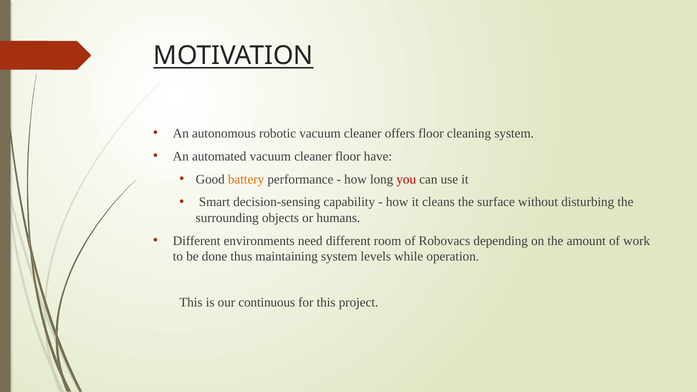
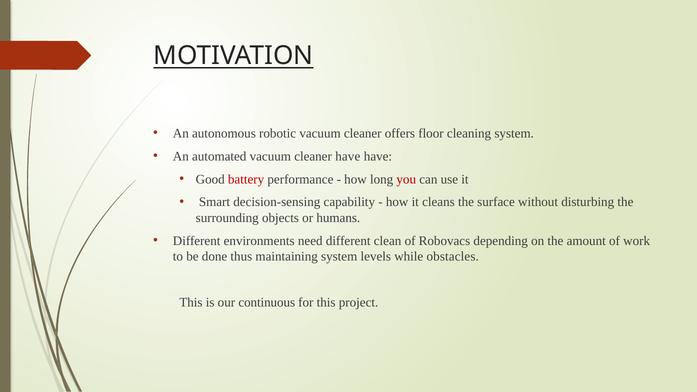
cleaner floor: floor -> have
battery colour: orange -> red
room: room -> clean
operation: operation -> obstacles
